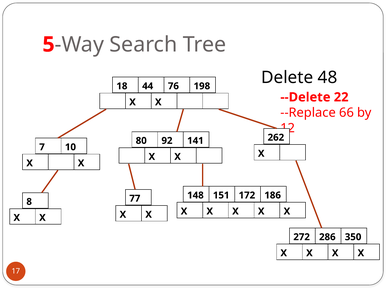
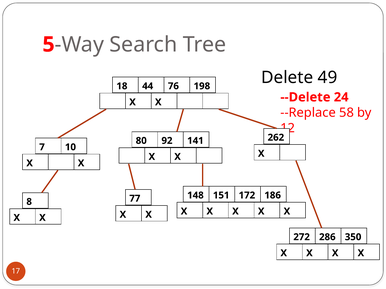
48: 48 -> 49
22: 22 -> 24
66: 66 -> 58
